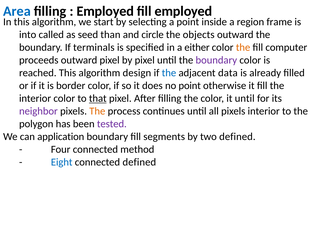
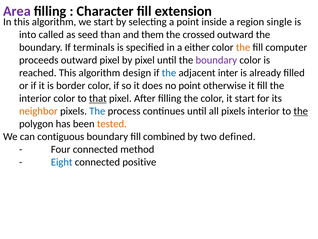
Area colour: blue -> purple
Employed at (105, 11): Employed -> Character
fill employed: employed -> extension
frame: frame -> single
circle: circle -> them
objects: objects -> crossed
data: data -> inter
it until: until -> start
neighbor colour: purple -> orange
The at (97, 111) colour: orange -> blue
the at (301, 111) underline: none -> present
tested colour: purple -> orange
application: application -> contiguous
segments: segments -> combined
connected defined: defined -> positive
